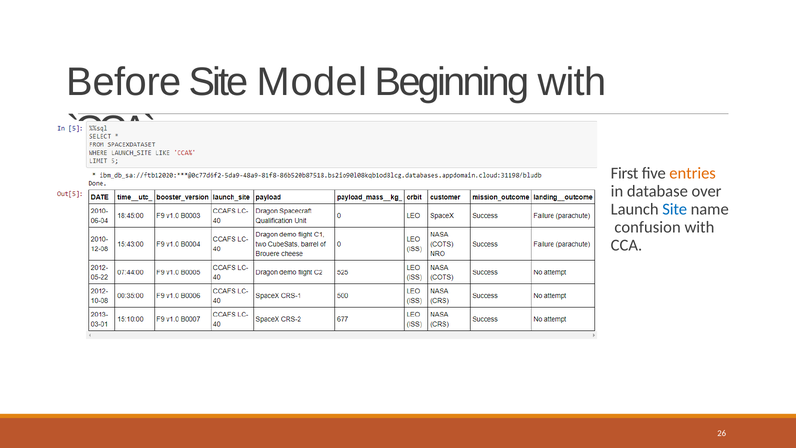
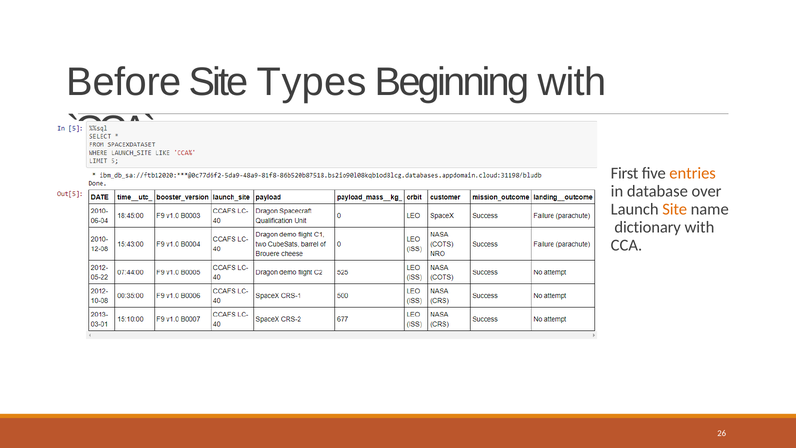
Model: Model -> Types
Site at (675, 209) colour: blue -> orange
confusion: confusion -> dictionary
